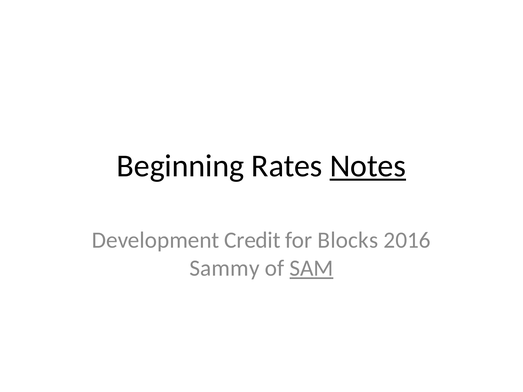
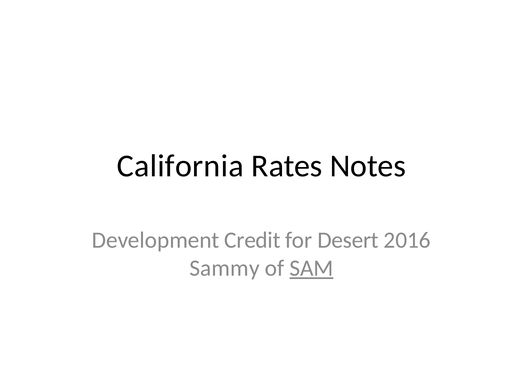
Beginning: Beginning -> California
Notes underline: present -> none
Blocks: Blocks -> Desert
